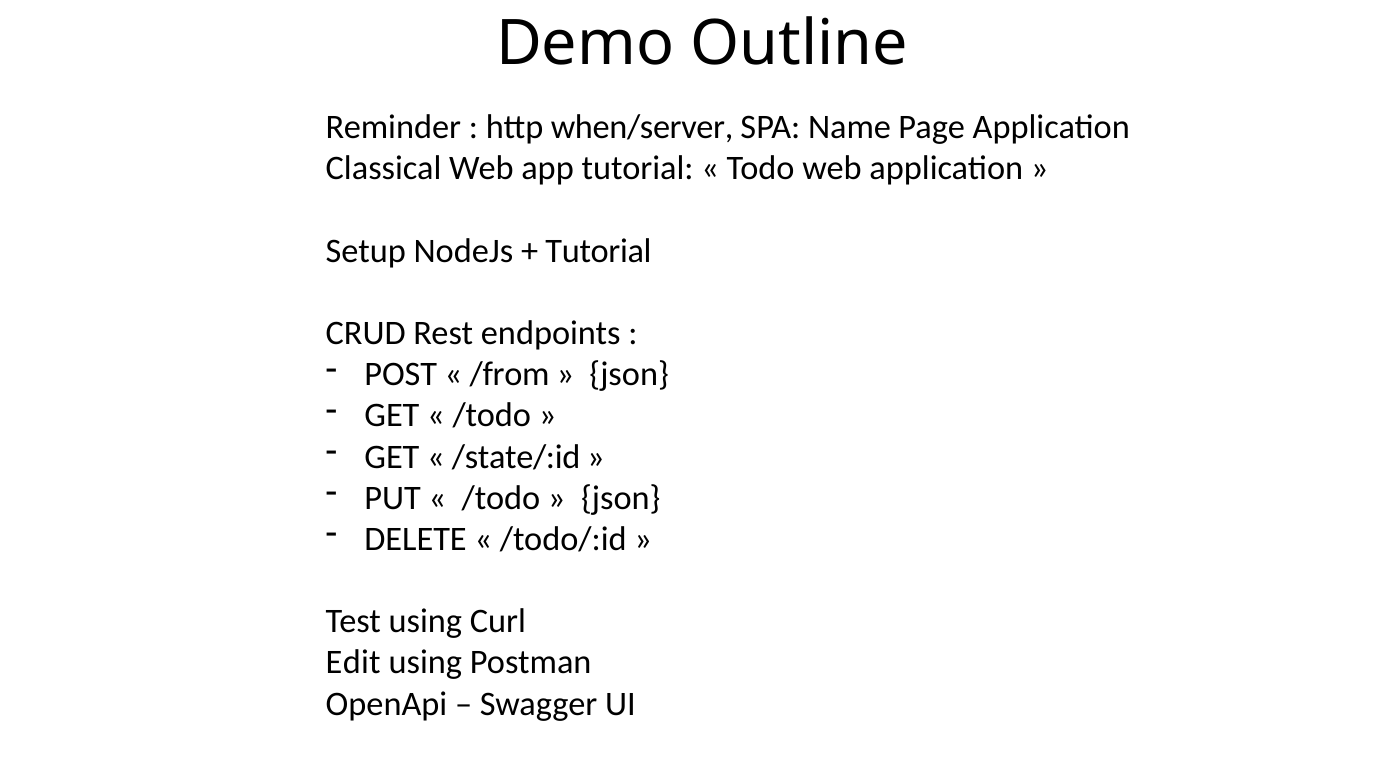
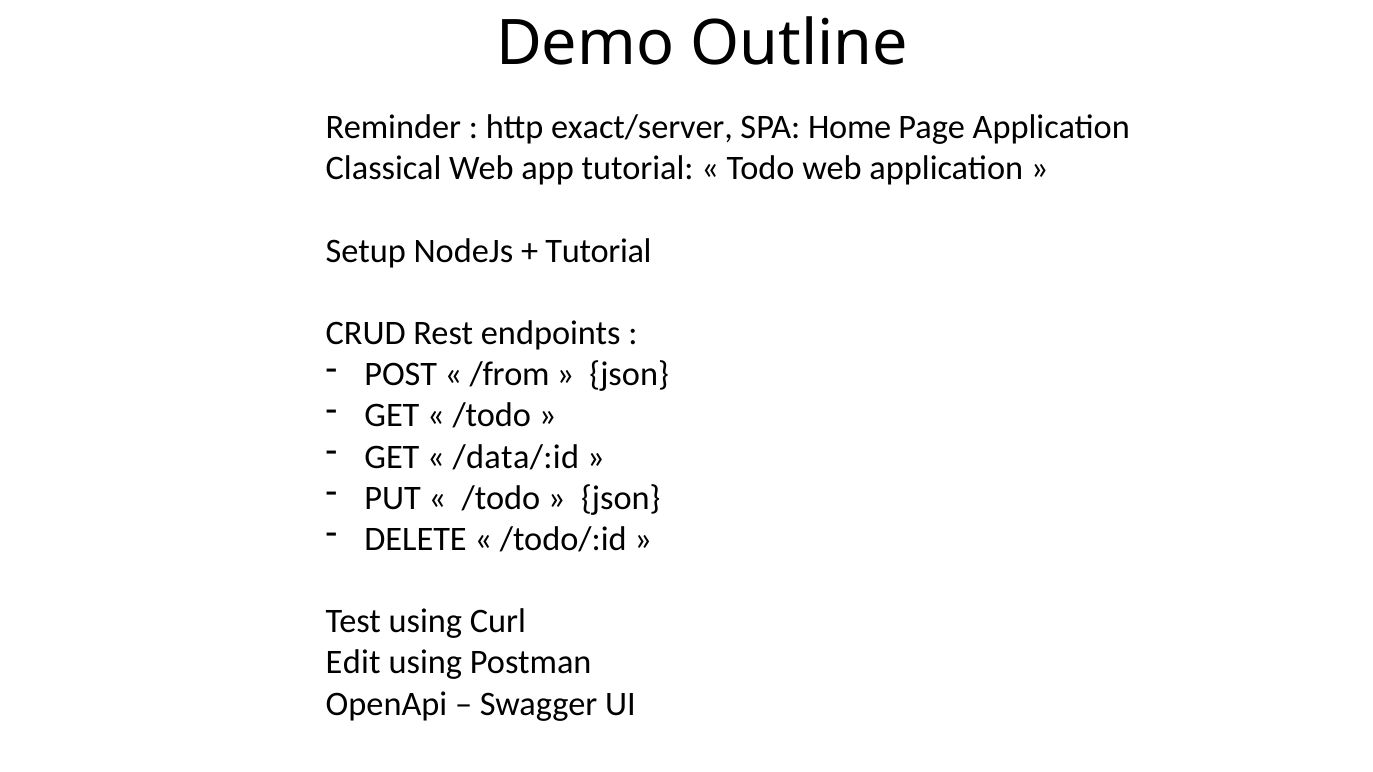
when/server: when/server -> exact/server
Name: Name -> Home
/state/:id: /state/:id -> /data/:id
